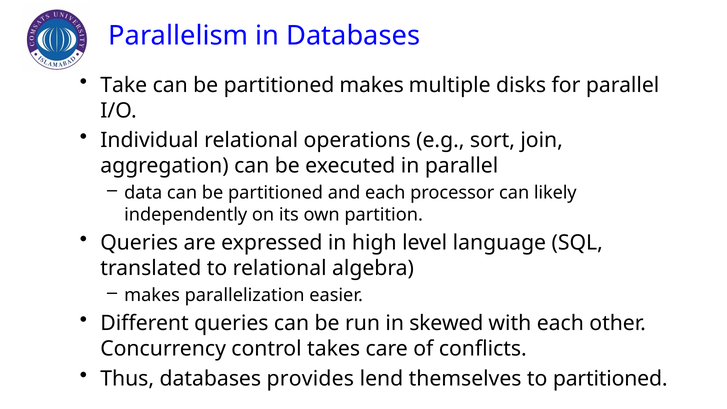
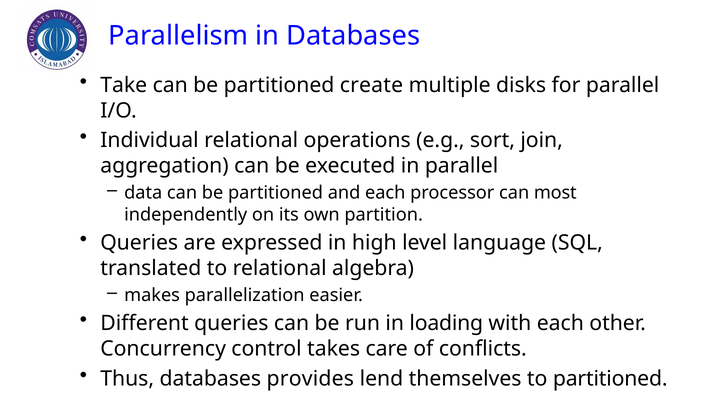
partitioned makes: makes -> create
likely: likely -> most
skewed: skewed -> loading
